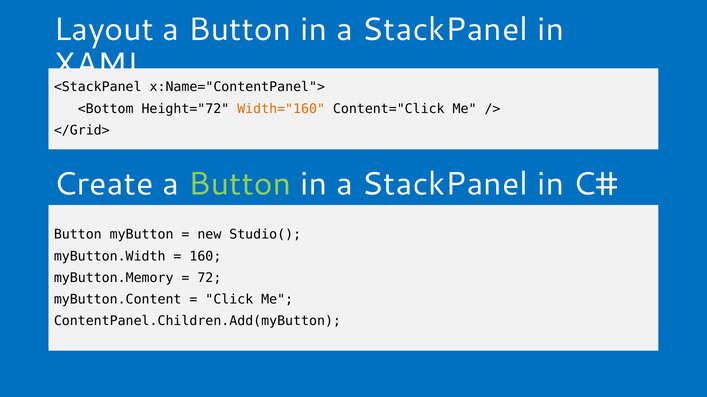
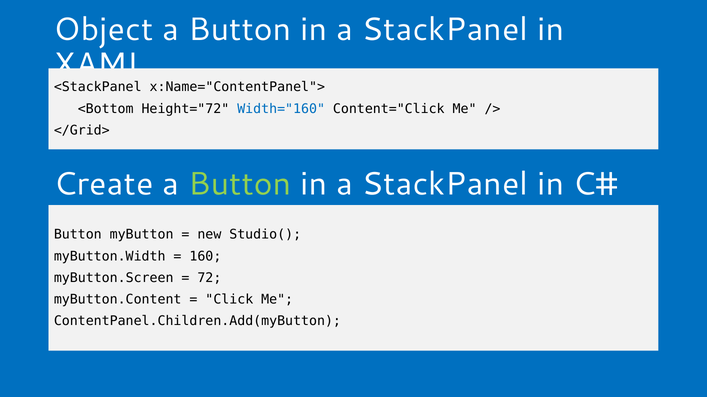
Layout: Layout -> Object
Width="160 colour: orange -> blue
myButton.Memory: myButton.Memory -> myButton.Screen
